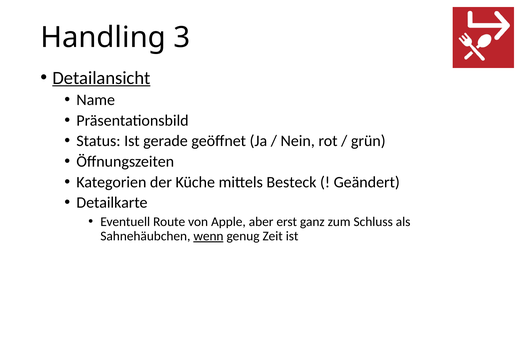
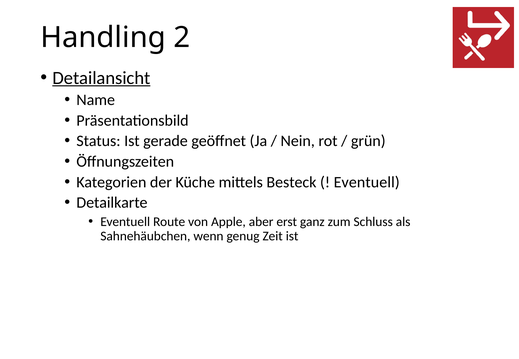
3: 3 -> 2
Geändert at (367, 182): Geändert -> Eventuell
wenn underline: present -> none
